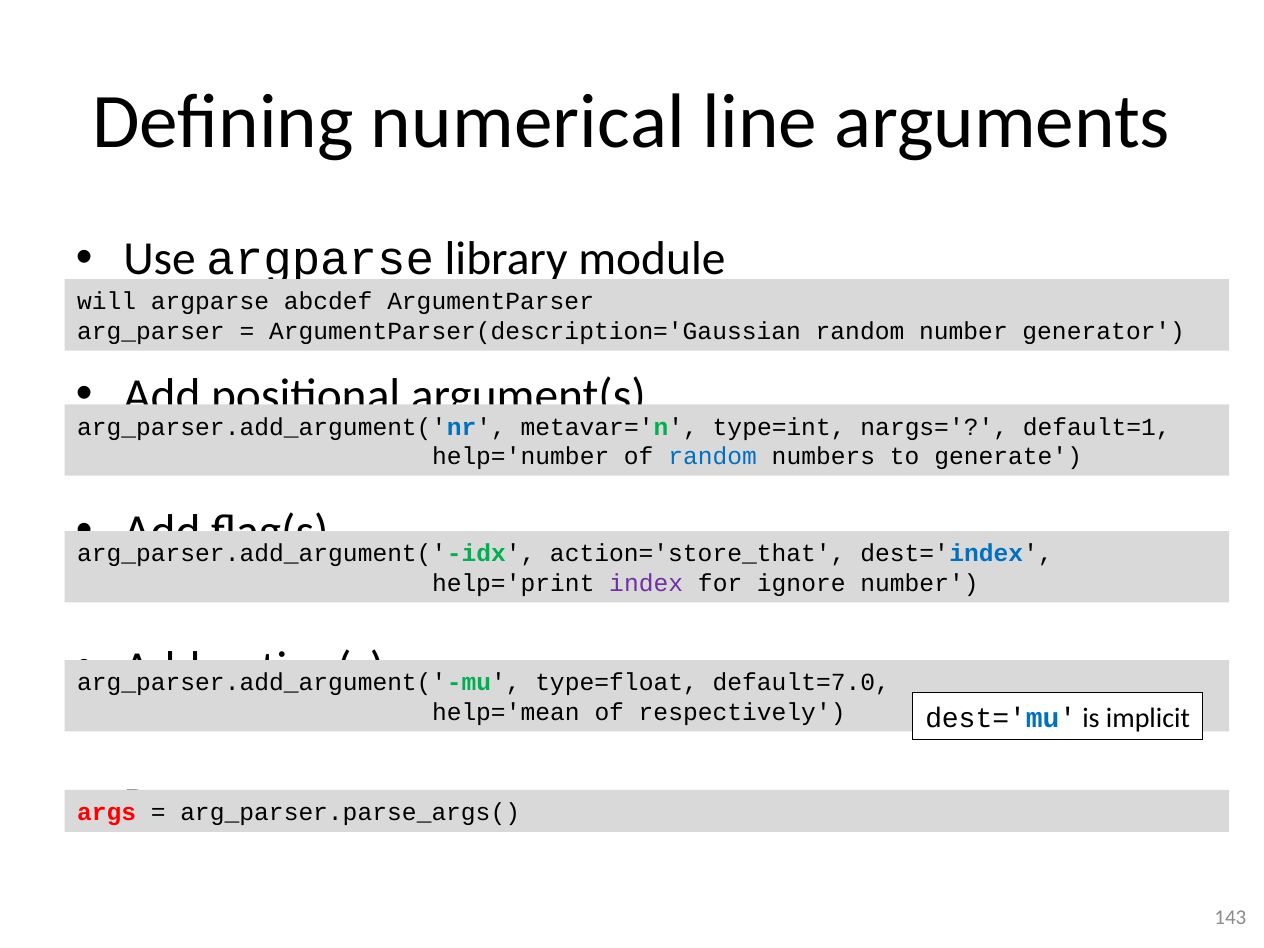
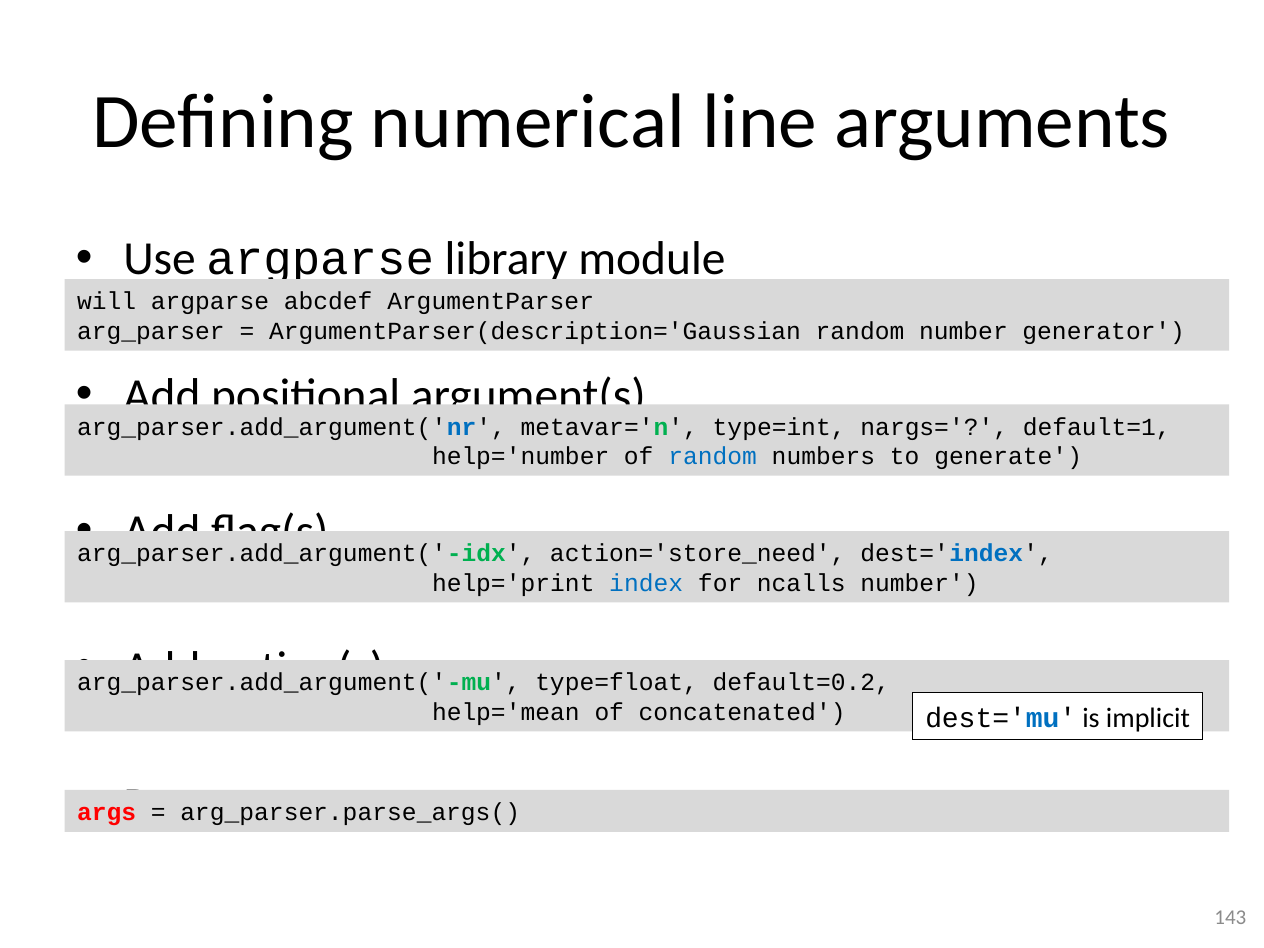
action='store_that: action='store_that -> action='store_need
index colour: purple -> blue
ignore: ignore -> ncalls
default=7.0: default=7.0 -> default=0.2
respectively: respectively -> concatenated
